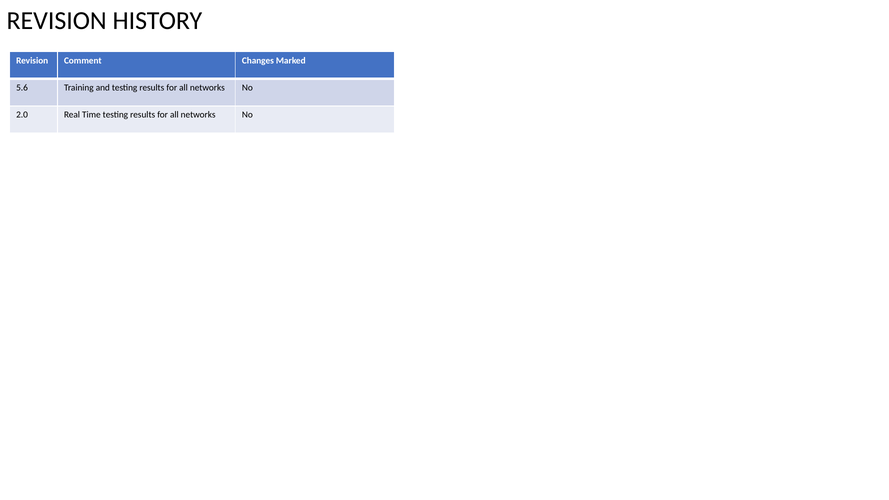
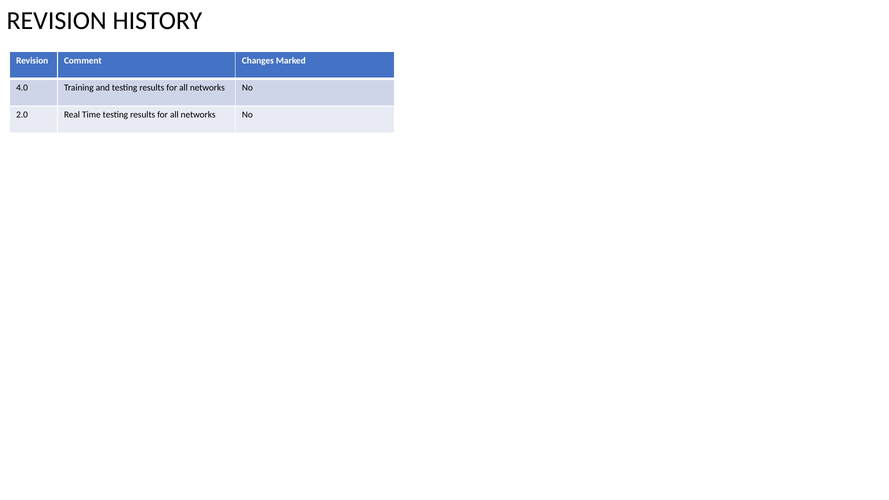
5.6: 5.6 -> 4.0
